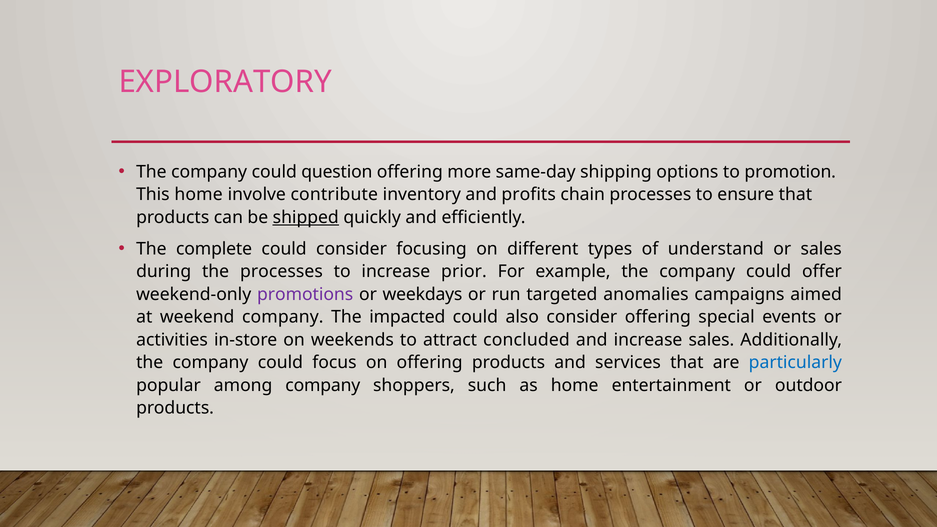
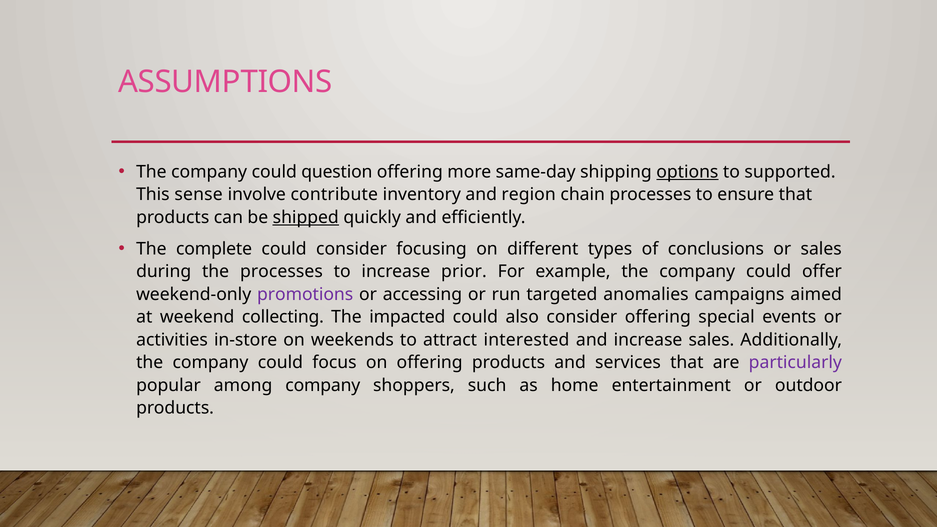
EXPLORATORY: EXPLORATORY -> ASSUMPTIONS
options underline: none -> present
promotion: promotion -> supported
This home: home -> sense
profits: profits -> region
understand: understand -> conclusions
weekdays: weekdays -> accessing
weekend company: company -> collecting
concluded: concluded -> interested
particularly colour: blue -> purple
